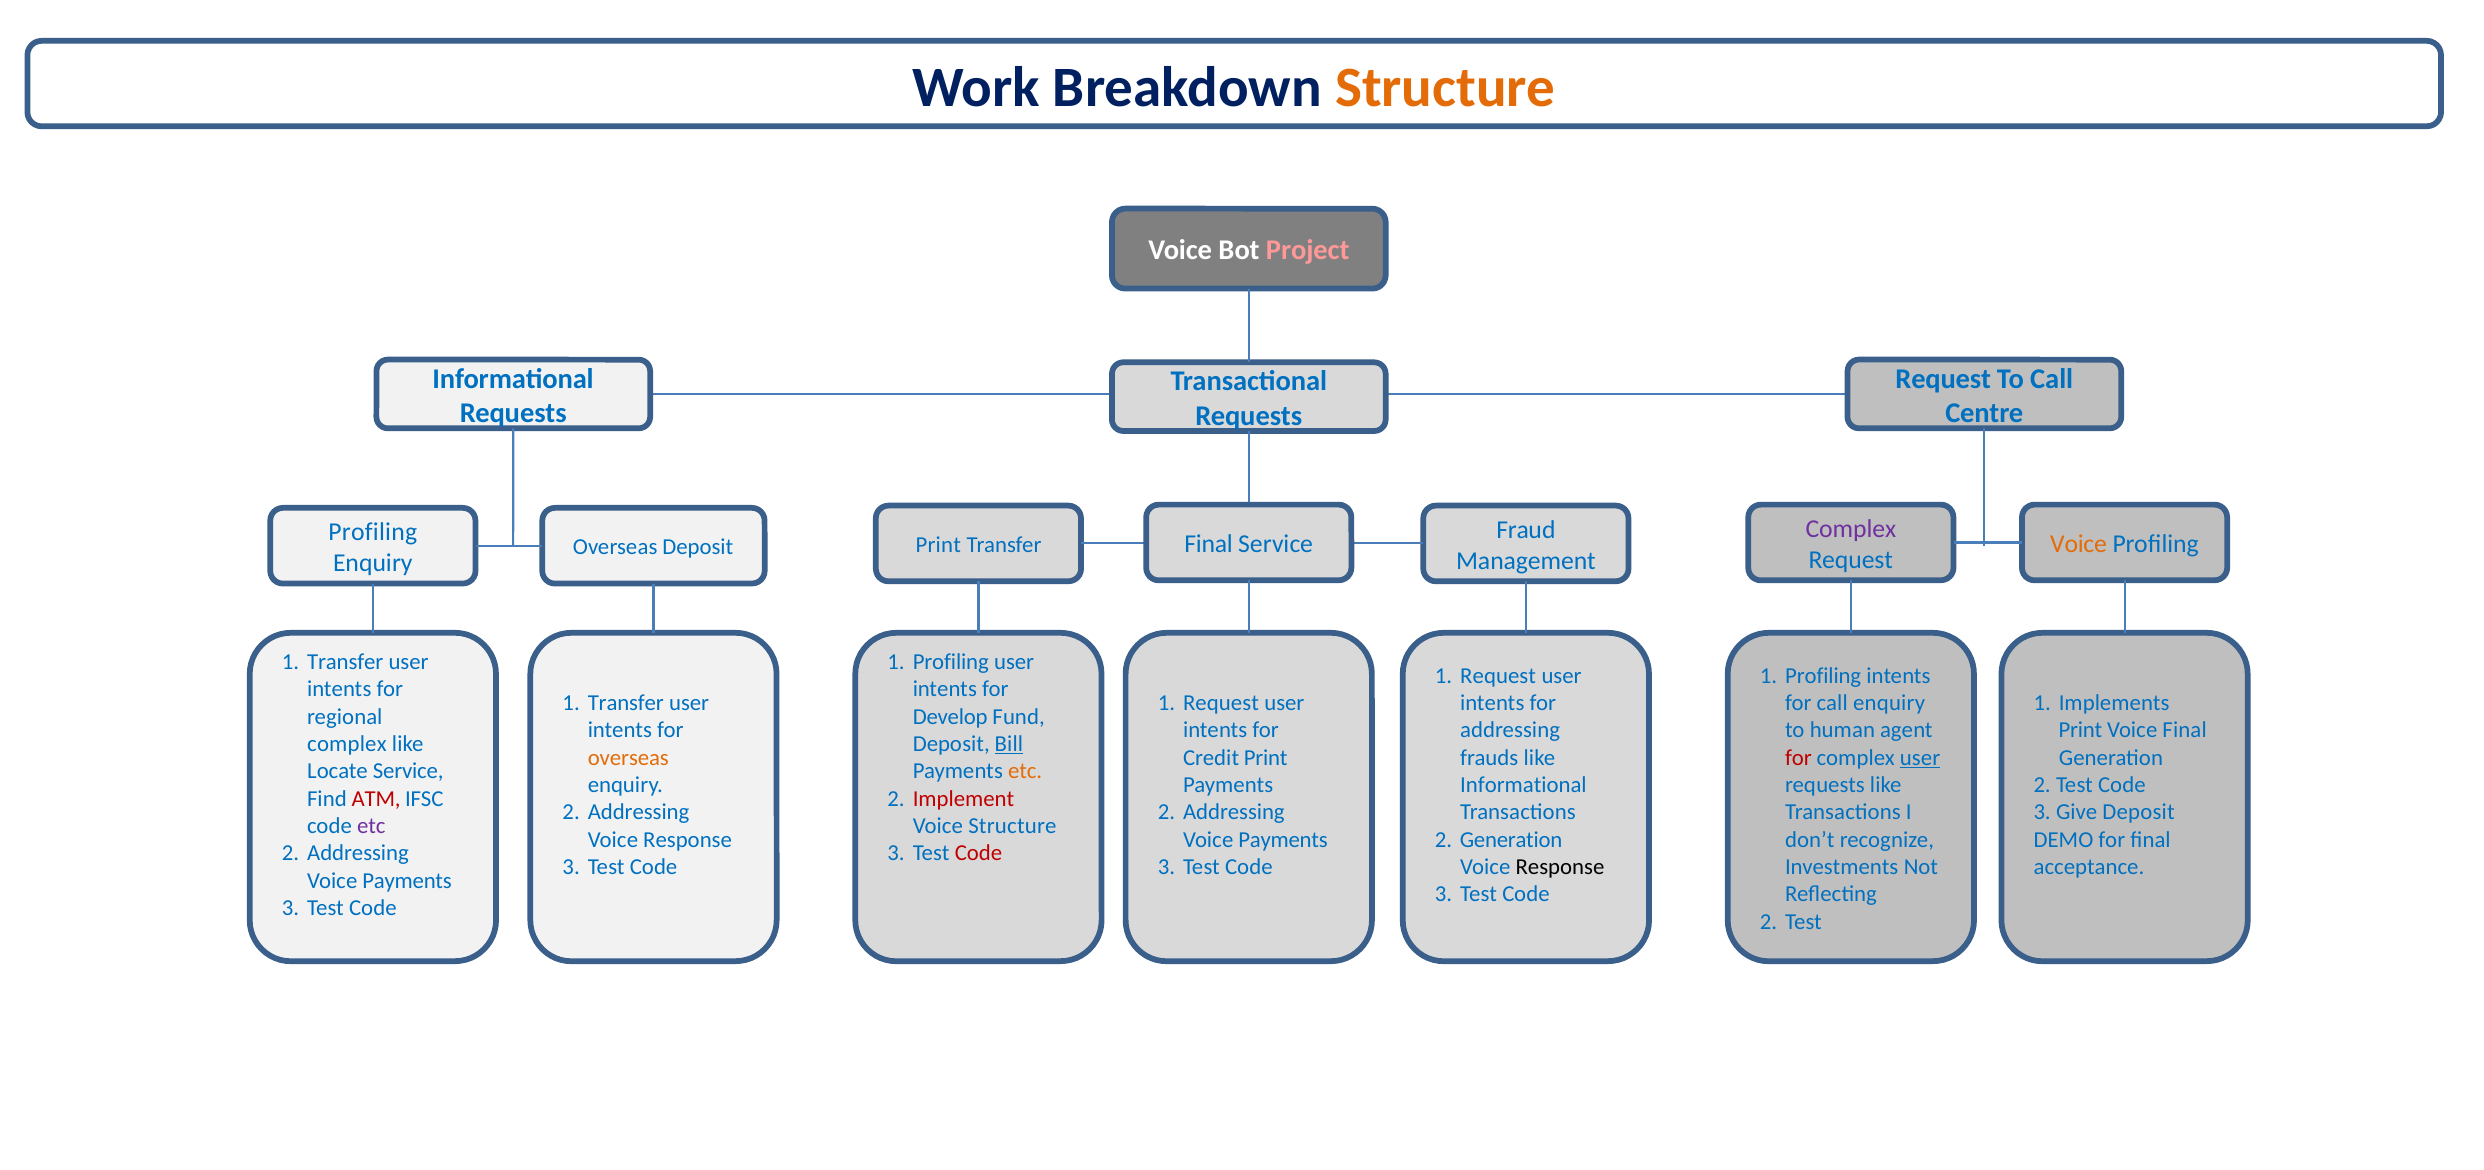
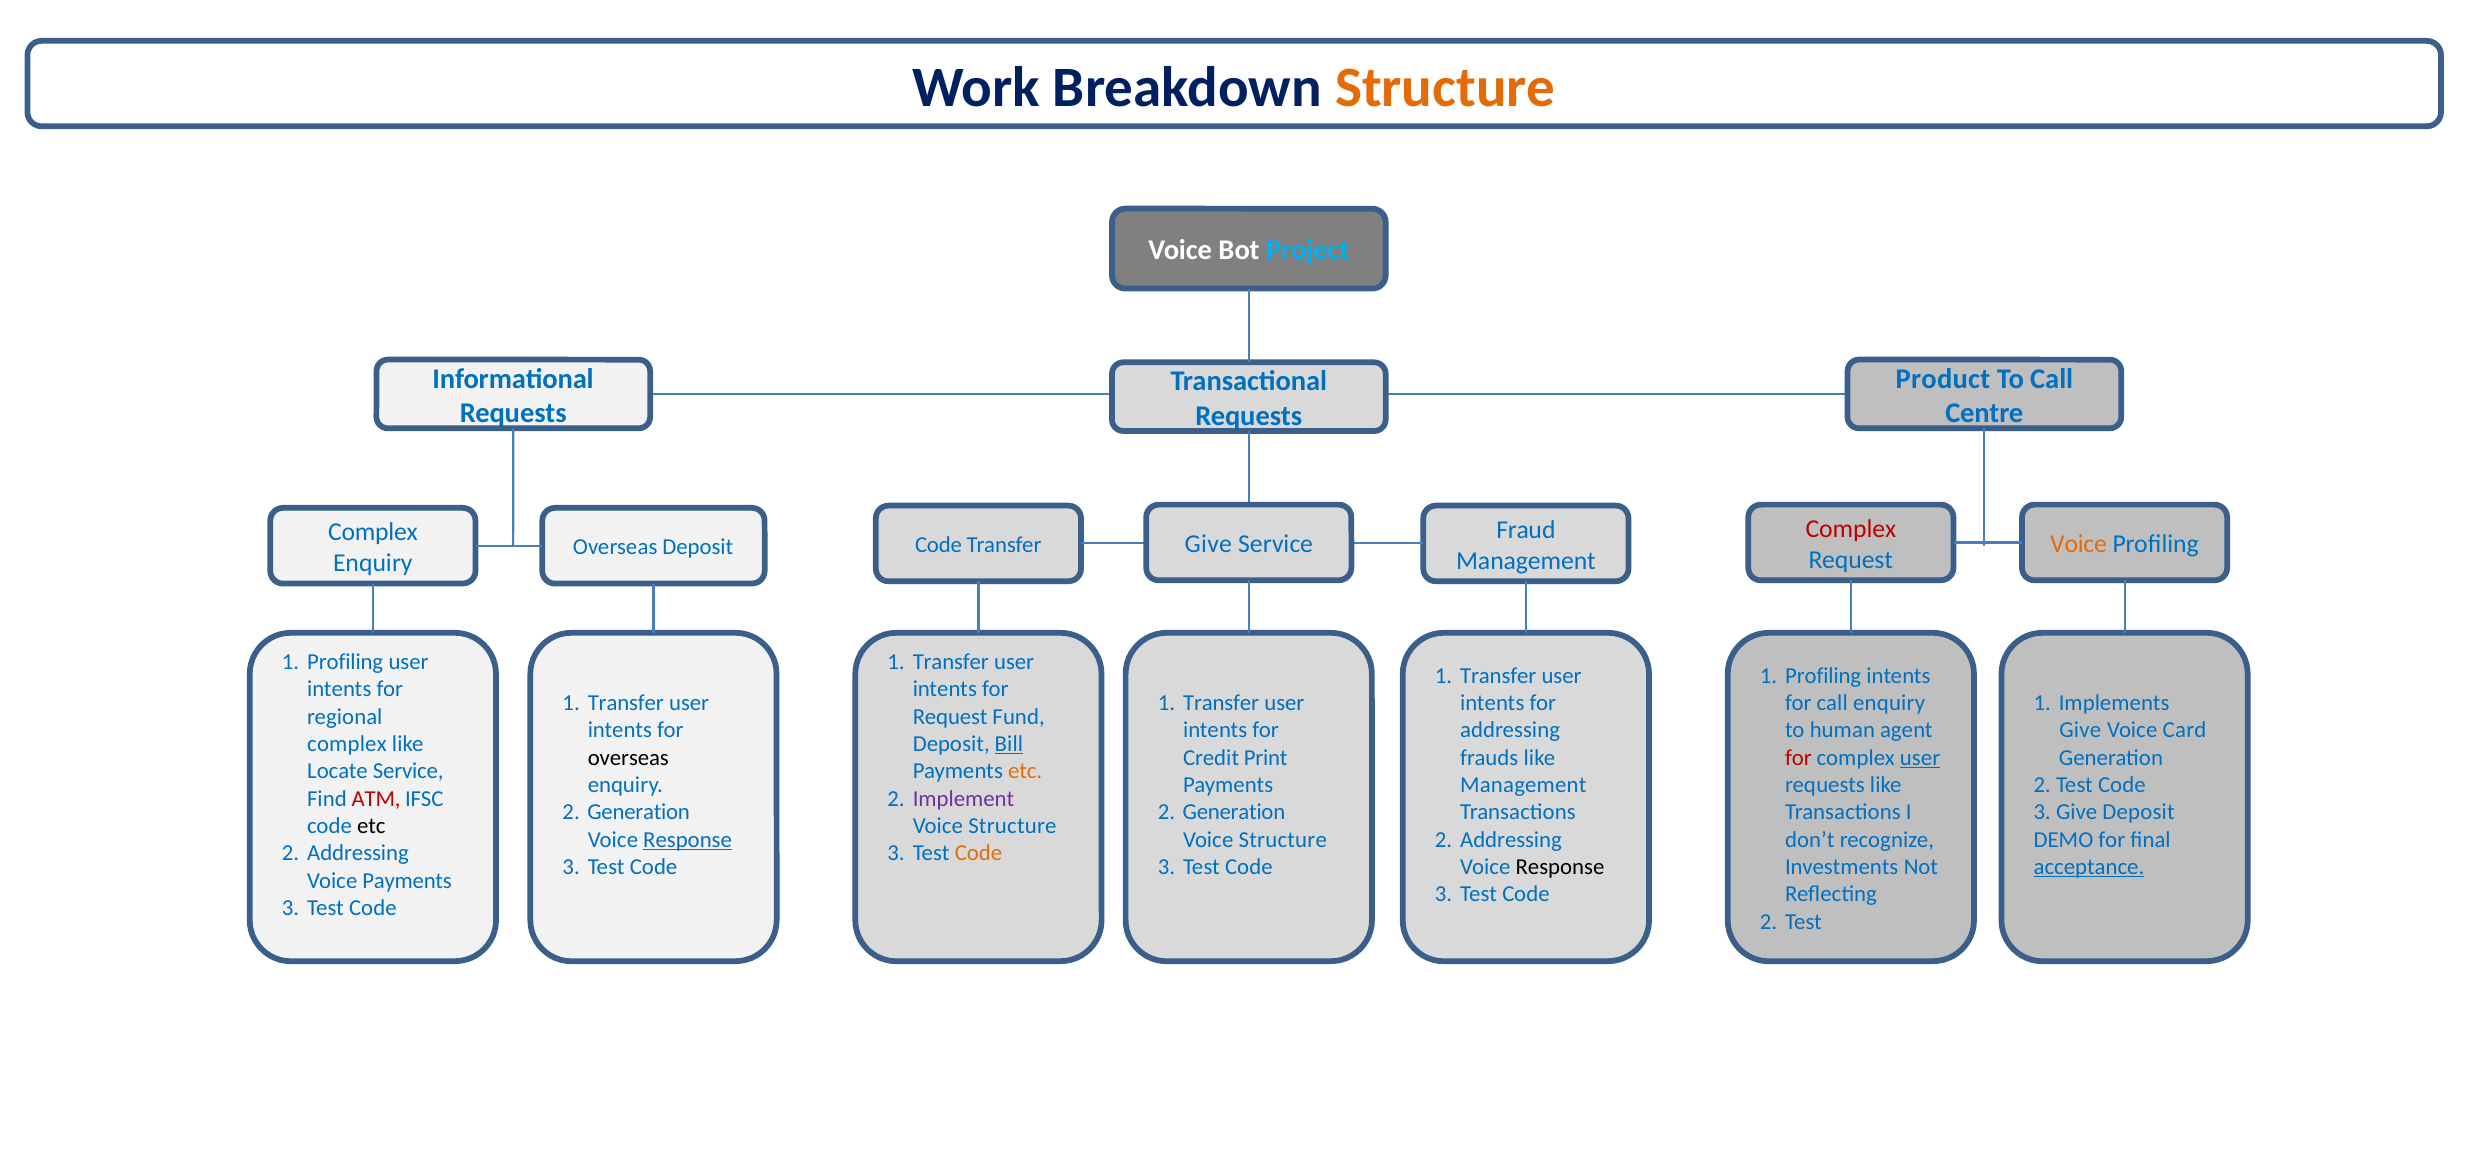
Project colour: pink -> light blue
Request at (1943, 379): Request -> Product
Complex at (1851, 529) colour: purple -> red
Profiling at (373, 532): Profiling -> Complex
Final at (1209, 544): Final -> Give
Print at (938, 545): Print -> Code
Transfer at (345, 662): Transfer -> Profiling
Profiling at (951, 662): Profiling -> Transfer
Request at (1498, 676): Request -> Transfer
Request at (1221, 703): Request -> Transfer
Develop at (950, 717): Develop -> Request
Print at (2080, 730): Print -> Give
Voice Final: Final -> Card
overseas at (628, 758) colour: orange -> black
Informational at (1523, 785): Informational -> Management
Implement colour: red -> purple
Addressing at (639, 812): Addressing -> Generation
Addressing at (1234, 812): Addressing -> Generation
etc at (371, 826) colour: purple -> black
Response at (688, 840) underline: none -> present
Payments at (1283, 840): Payments -> Structure
Generation at (1511, 840): Generation -> Addressing
Code at (979, 853) colour: red -> orange
acceptance underline: none -> present
